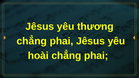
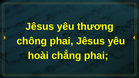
chẳng at (32, 41): chẳng -> chông
